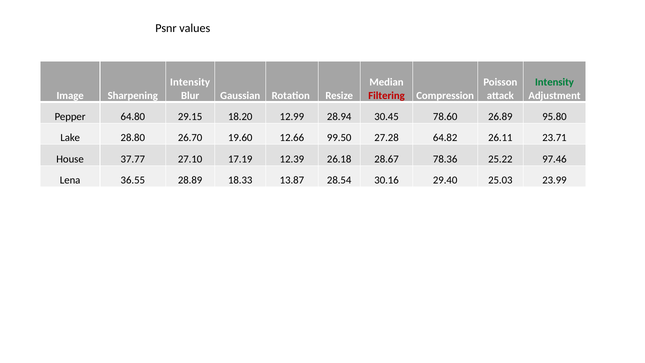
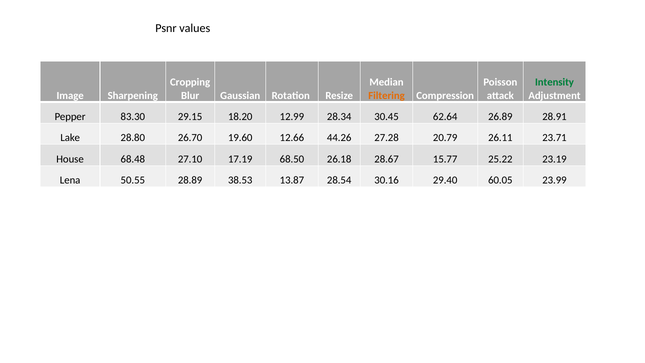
Intensity at (190, 82): Intensity -> Cropping
Filtering colour: red -> orange
64.80: 64.80 -> 83.30
28.94: 28.94 -> 28.34
78.60: 78.60 -> 62.64
95.80: 95.80 -> 28.91
99.50: 99.50 -> 44.26
64.82: 64.82 -> 20.79
37.77: 37.77 -> 68.48
12.39: 12.39 -> 68.50
78.36: 78.36 -> 15.77
97.46: 97.46 -> 23.19
36.55: 36.55 -> 50.55
18.33: 18.33 -> 38.53
25.03: 25.03 -> 60.05
